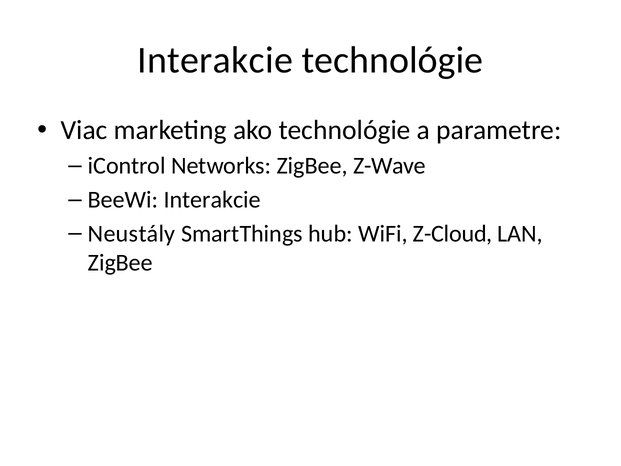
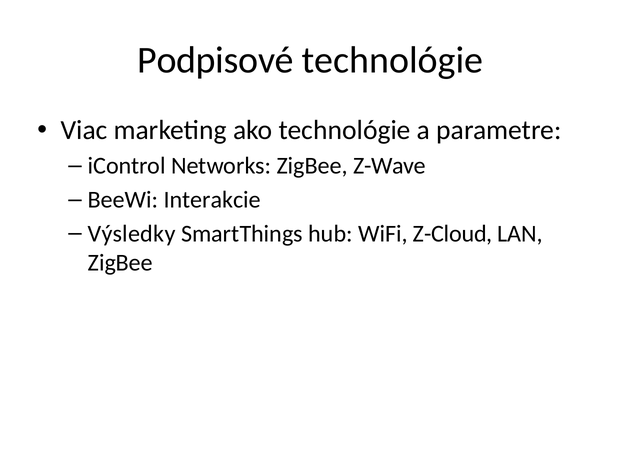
Interakcie at (215, 60): Interakcie -> Podpisové
Neustály: Neustály -> Výsledky
